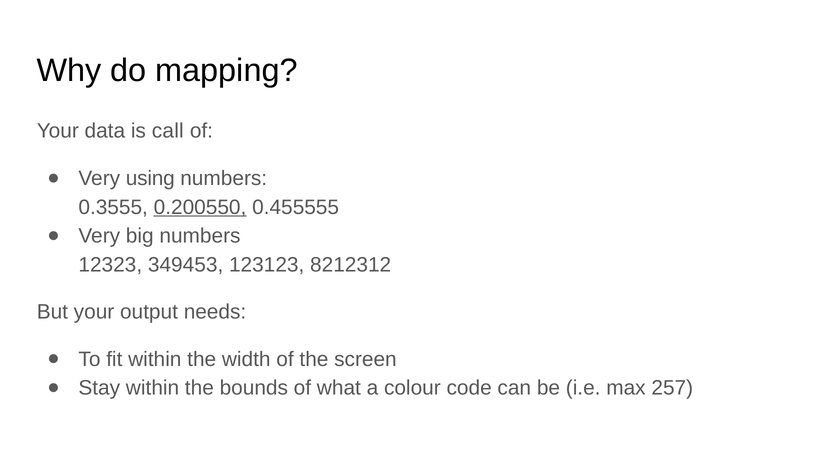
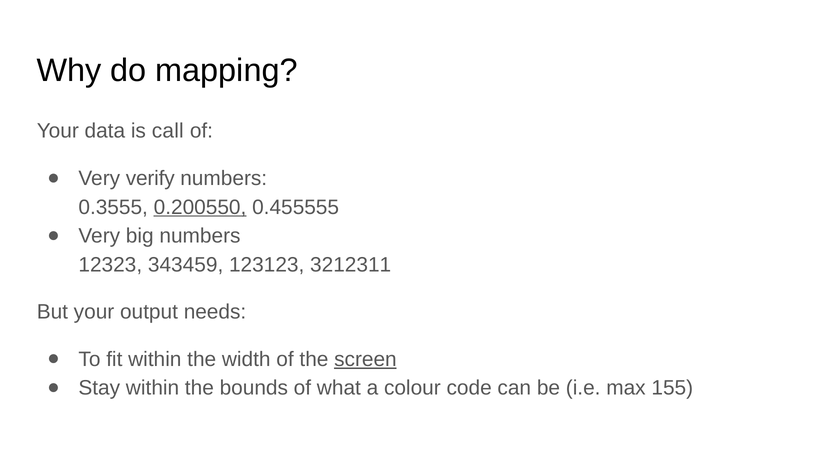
using: using -> verify
349453: 349453 -> 343459
8212312: 8212312 -> 3212311
screen underline: none -> present
257: 257 -> 155
